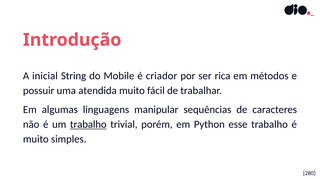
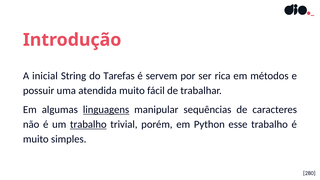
Mobile: Mobile -> Tarefas
criador: criador -> servem
linguagens underline: none -> present
